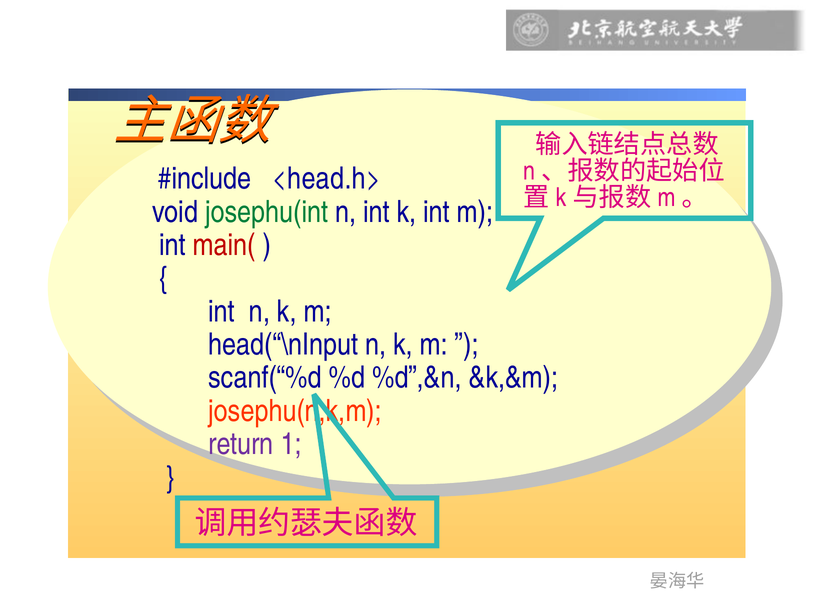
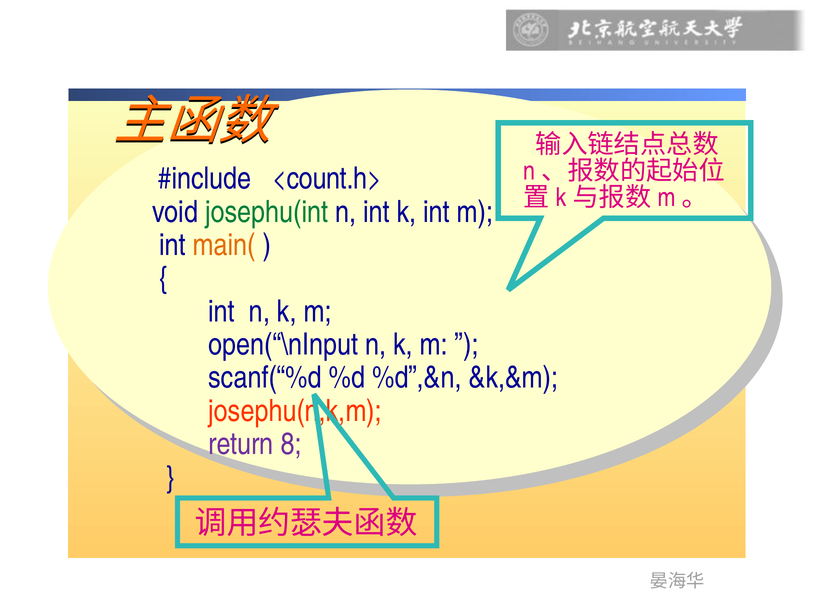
<head.h>: <head.h> -> <count.h>
main( colour: red -> orange
head(“\nInput: head(“\nInput -> open(“\nInput
1: 1 -> 8
